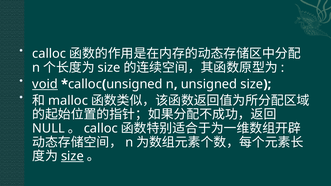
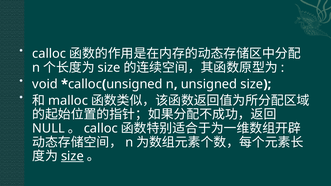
void underline: present -> none
